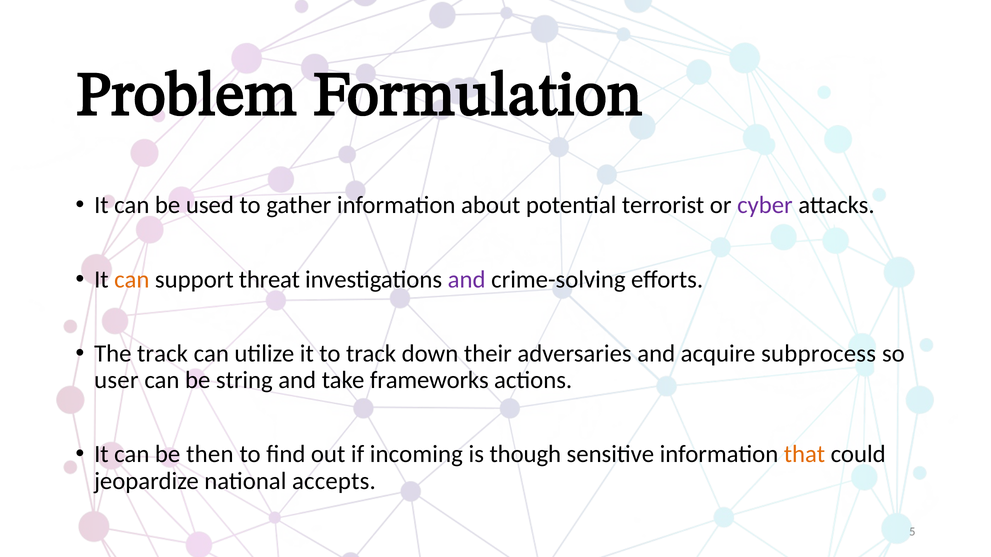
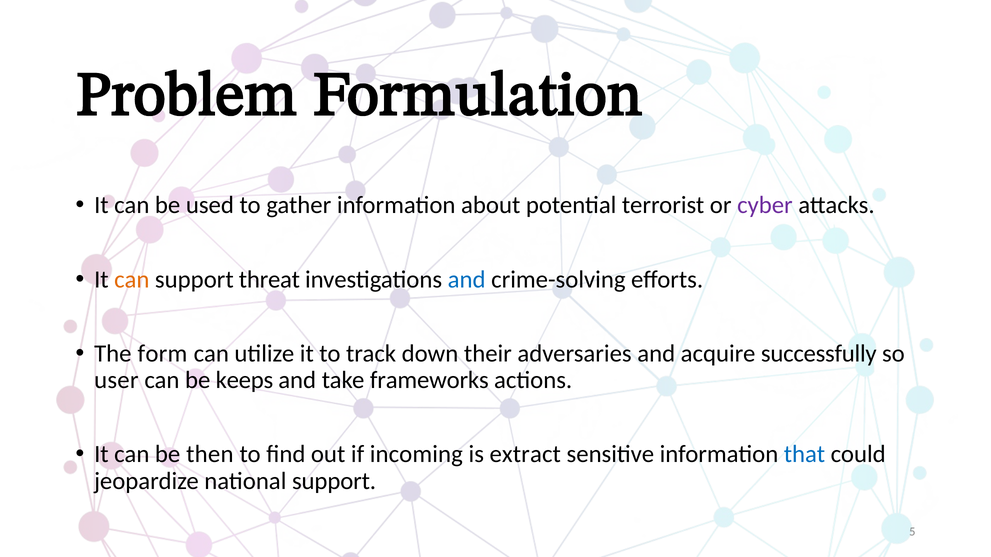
and at (467, 280) colour: purple -> blue
The track: track -> form
subprocess: subprocess -> successfully
string: string -> keeps
though: though -> extract
that colour: orange -> blue
national accepts: accepts -> support
